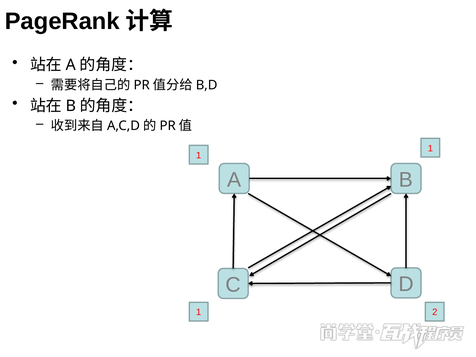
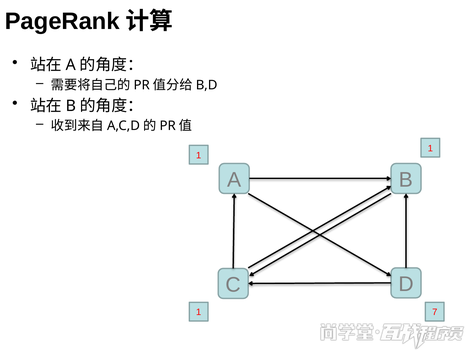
2: 2 -> 7
